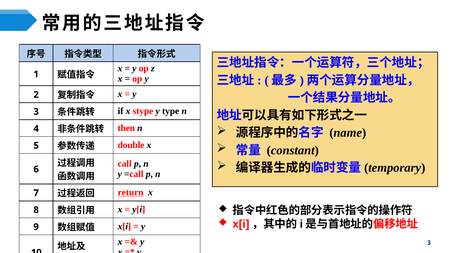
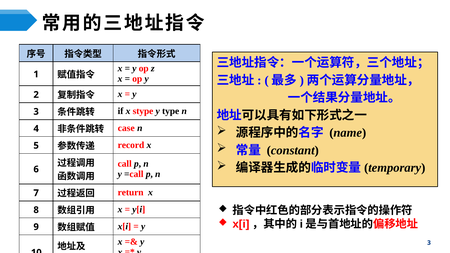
then: then -> case
double: double -> record
return underline: present -> none
